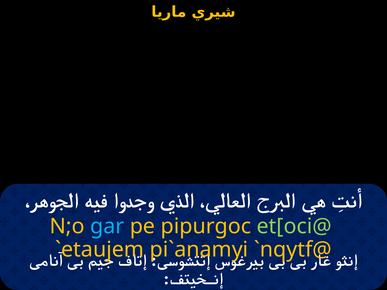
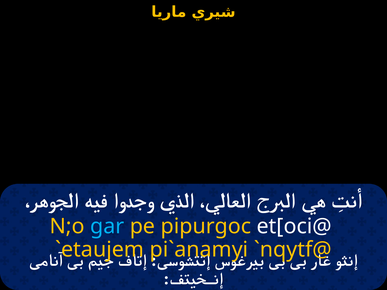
et[oci@ colour: light green -> white
